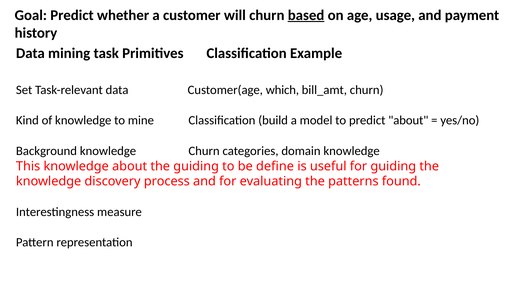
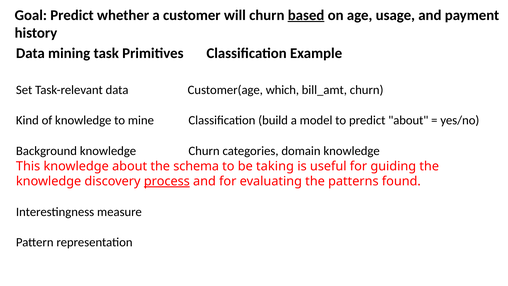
the guiding: guiding -> schema
define: define -> taking
process underline: none -> present
